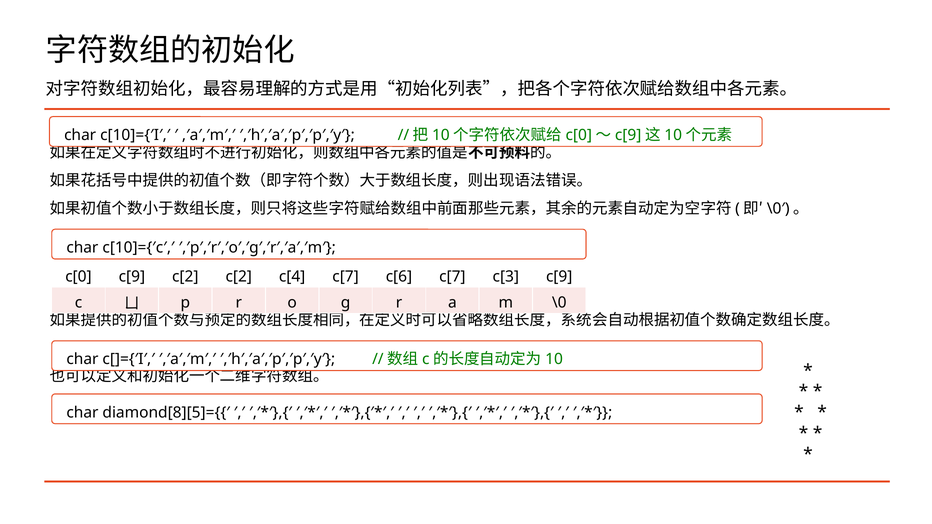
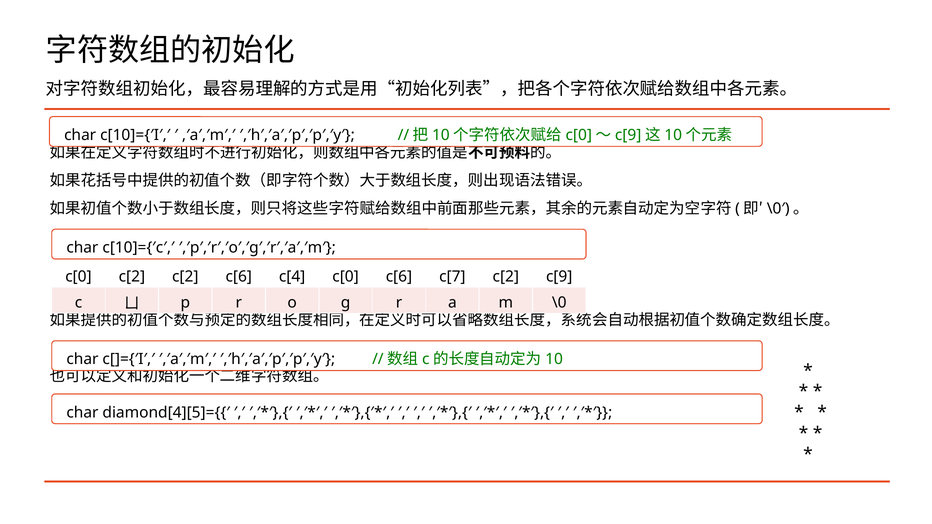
c[0 c[9: c[9 -> c[2
c[2 c[2: c[2 -> c[6
c[4 c[7: c[7 -> c[0
c[7 c[3: c[3 -> c[2
diamond[8][5]={{′: diamond[8][5]={{′ -> diamond[4][5]={{′
